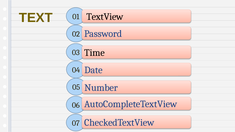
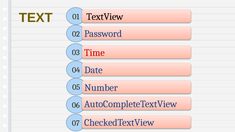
Time colour: black -> red
